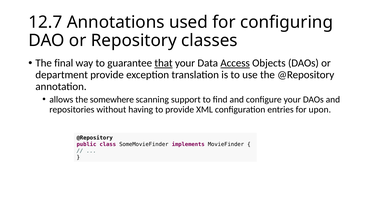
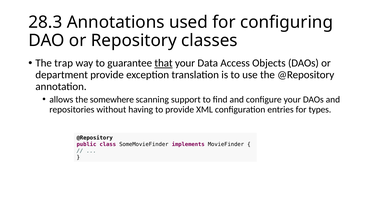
12.7: 12.7 -> 28.3
final: final -> trap
Access underline: present -> none
upon: upon -> types
